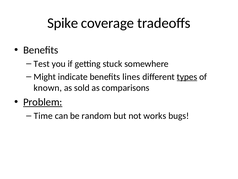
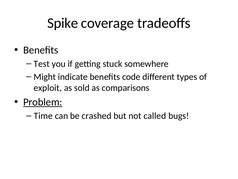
lines: lines -> code
types underline: present -> none
known: known -> exploit
random: random -> crashed
works: works -> called
